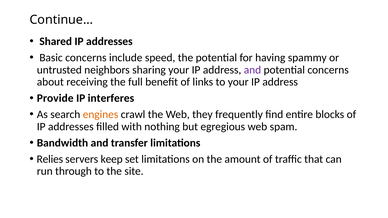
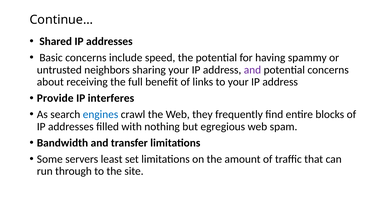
engines colour: orange -> blue
Relies: Relies -> Some
keep: keep -> least
